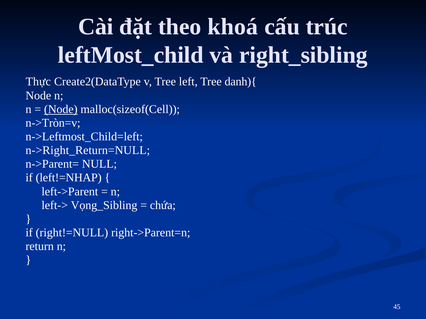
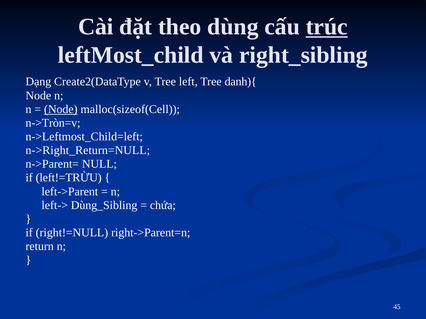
khoá: khoá -> dùng
trúc underline: none -> present
Thực: Thực -> Dạng
left!=NHAP: left!=NHAP -> left!=TRỪU
Vọng_Sibling: Vọng_Sibling -> Dùng_Sibling
